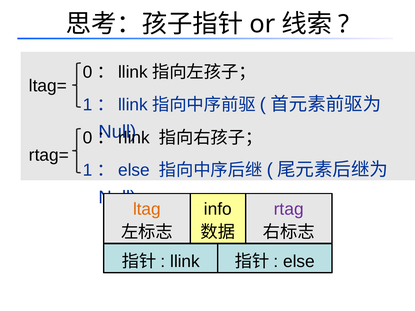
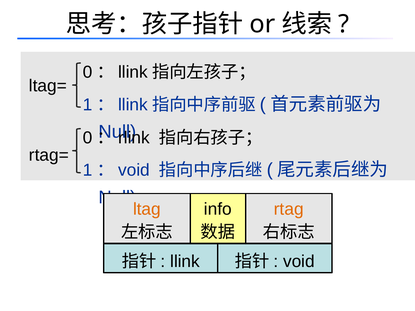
else at (134, 170): else -> void
rtag colour: purple -> orange
else at (299, 262): else -> void
